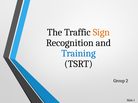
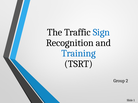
Sign colour: orange -> blue
